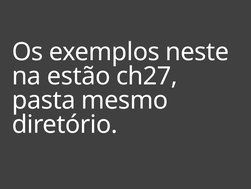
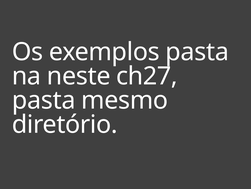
exemplos neste: neste -> pasta
estão: estão -> neste
